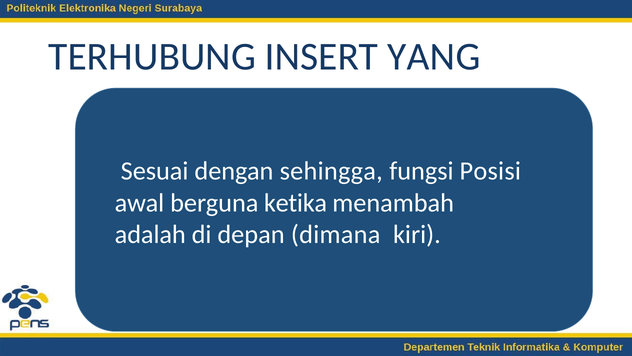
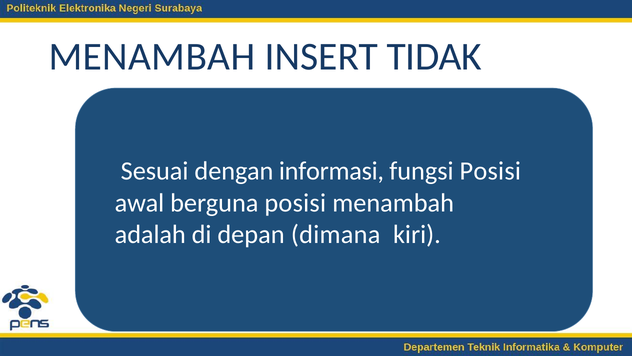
TERHUBUNG at (152, 57): TERHUBUNG -> MENAMBAH
YANG: YANG -> TIDAK
sehingga: sehingga -> informasi
berguna ketika: ketika -> posisi
